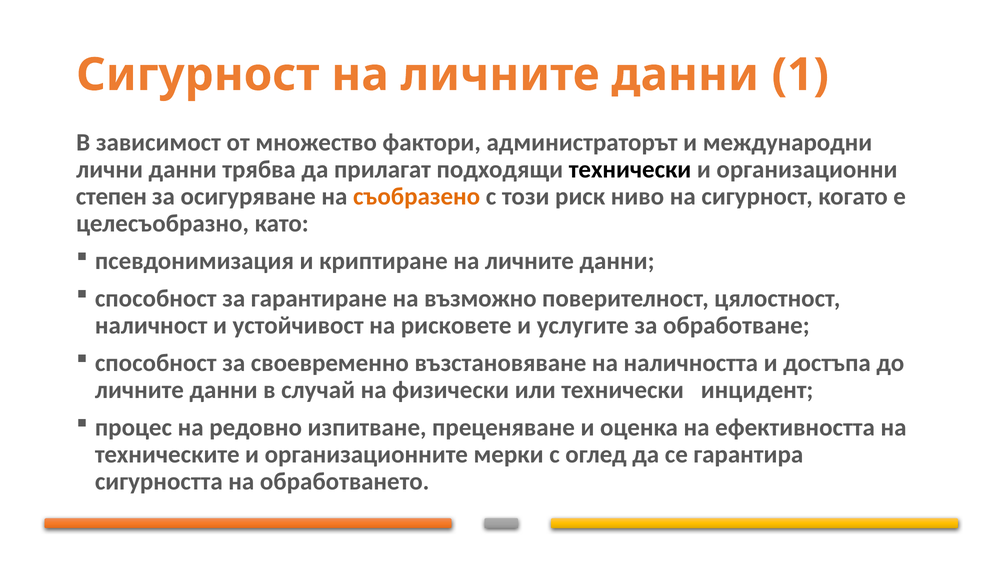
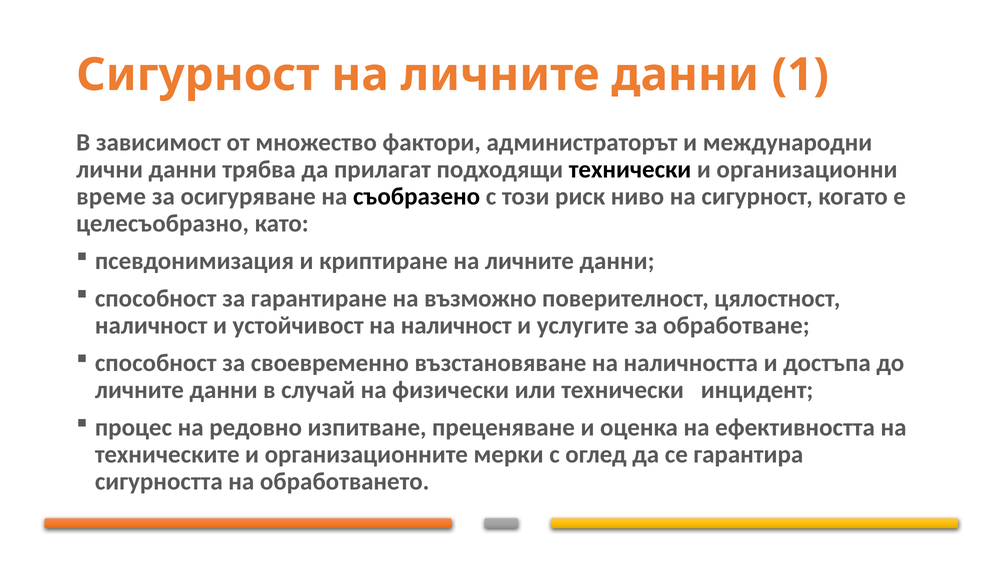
степен: степен -> време
съобразено colour: orange -> black
на рисковете: рисковете -> наличност
